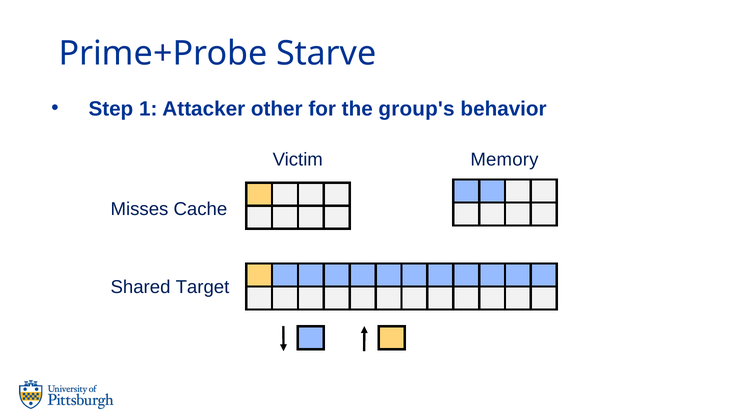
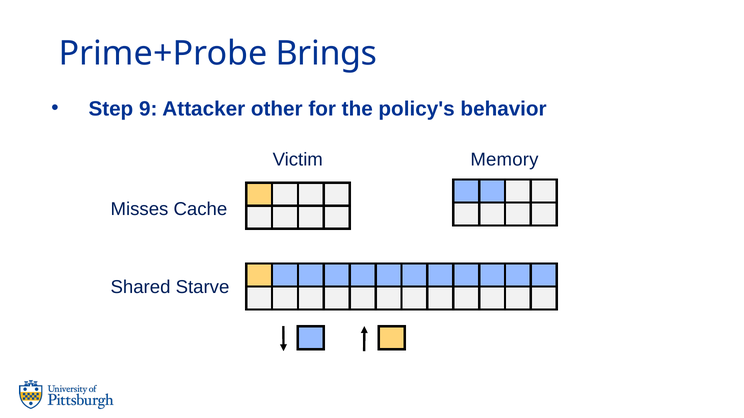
Starve: Starve -> Brings
1: 1 -> 9
group's: group's -> policy's
Target: Target -> Starve
